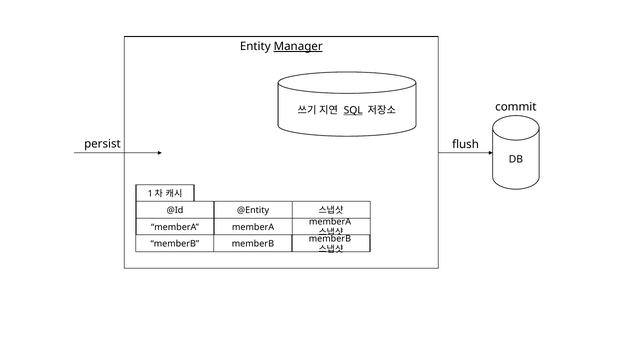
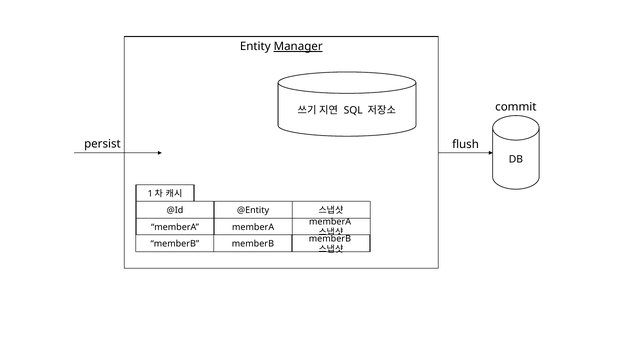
SQL underline: present -> none
